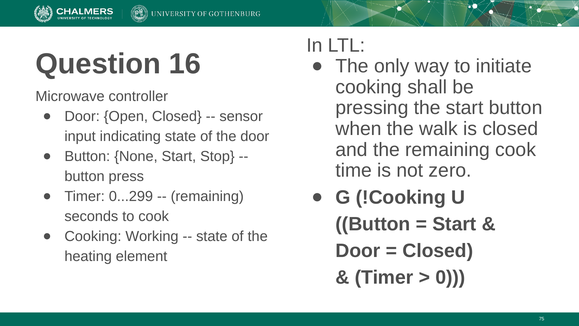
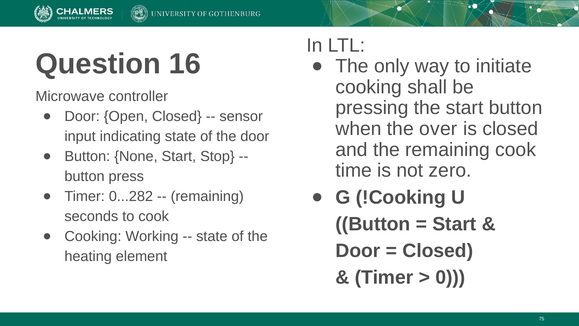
walk: walk -> over
0...299: 0...299 -> 0...282
